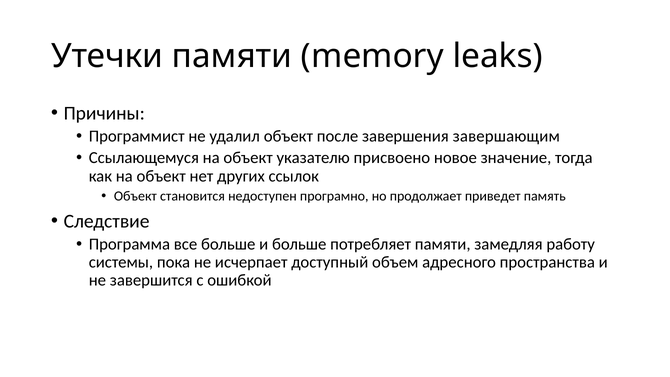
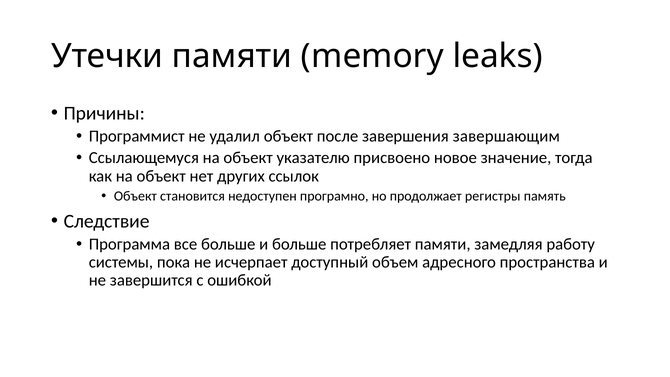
приведет: приведет -> регистры
